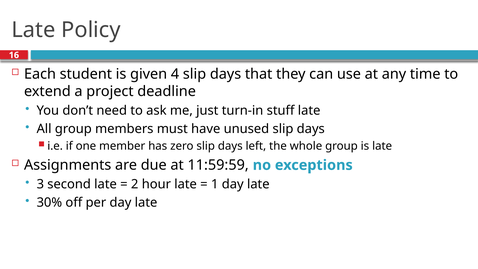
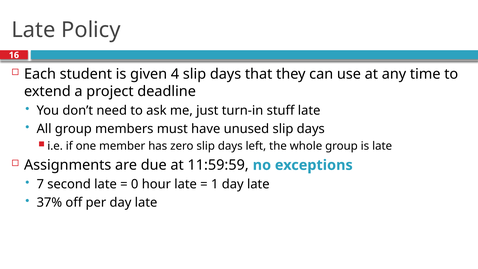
3: 3 -> 7
2: 2 -> 0
30%: 30% -> 37%
